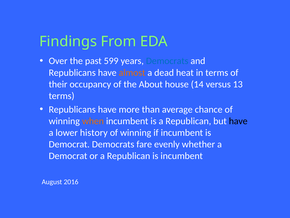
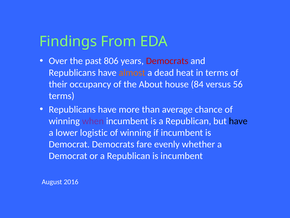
599: 599 -> 806
Democrats at (167, 61) colour: blue -> red
14: 14 -> 84
13: 13 -> 56
when colour: orange -> purple
history: history -> logistic
